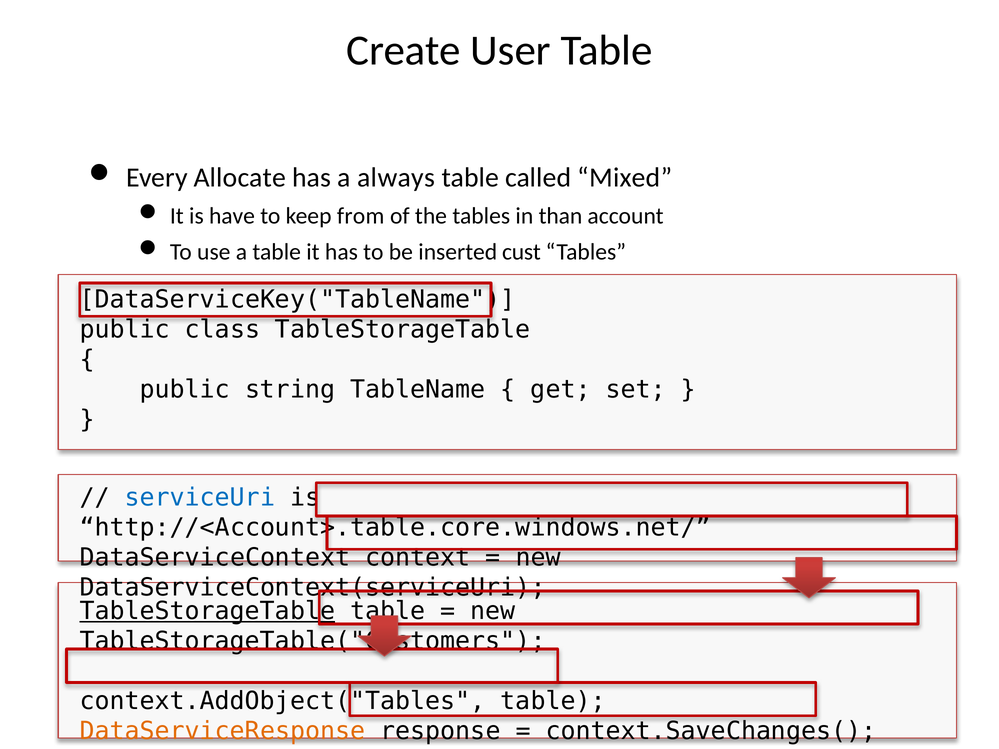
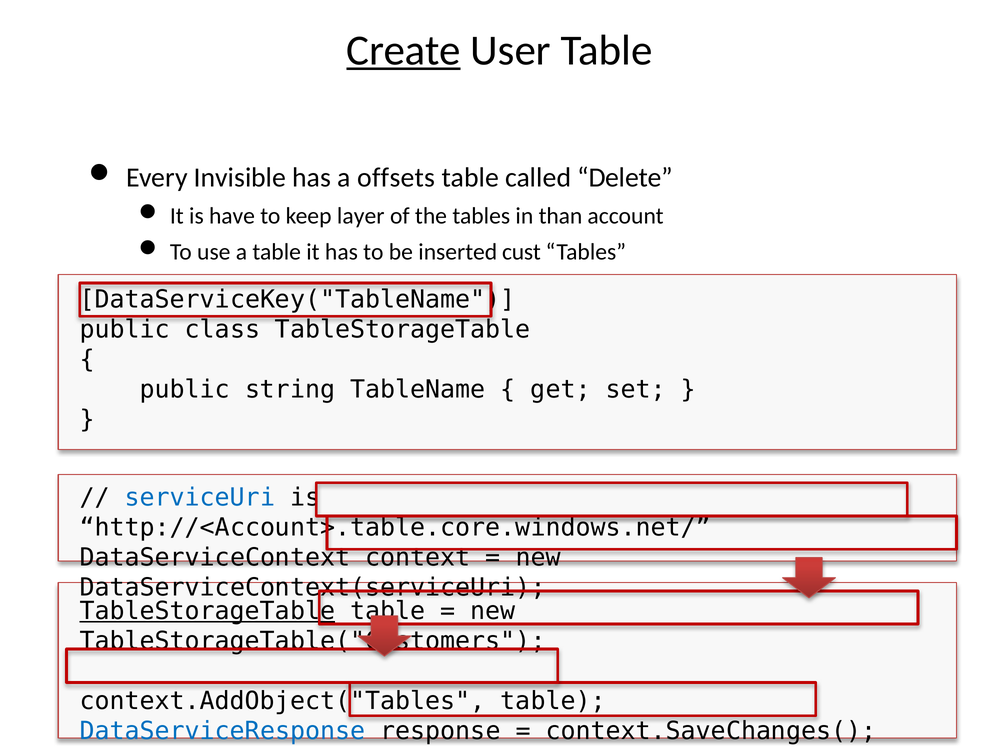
Create underline: none -> present
Allocate: Allocate -> Invisible
always: always -> offsets
Mixed: Mixed -> Delete
from: from -> layer
DataServiceResponse colour: orange -> blue
